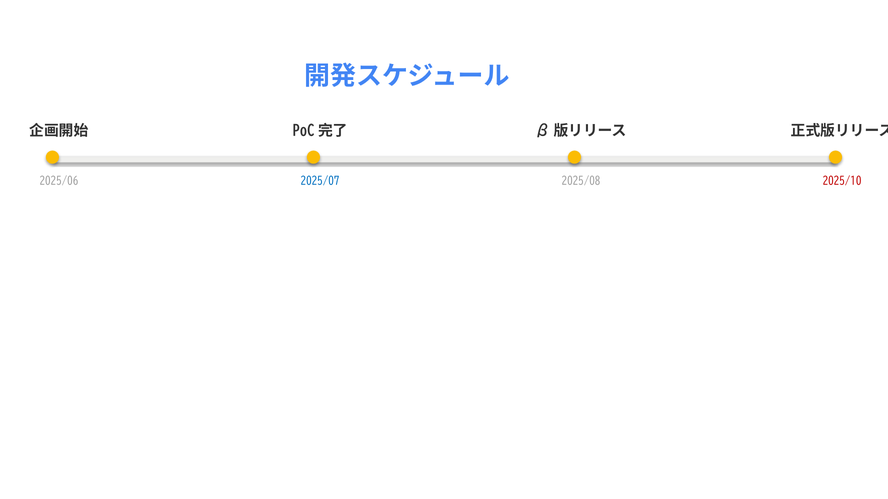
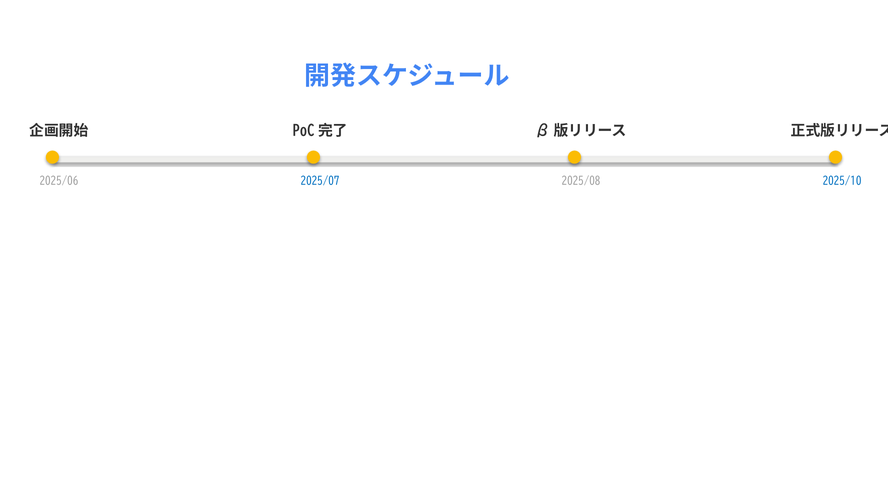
2025/10 colour: red -> blue
